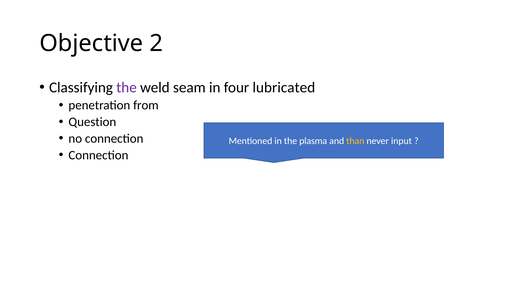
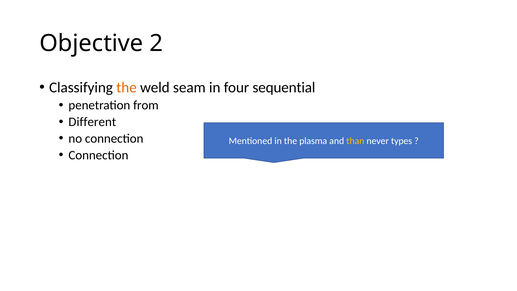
the at (127, 87) colour: purple -> orange
lubricated: lubricated -> sequential
Question: Question -> Different
input: input -> types
